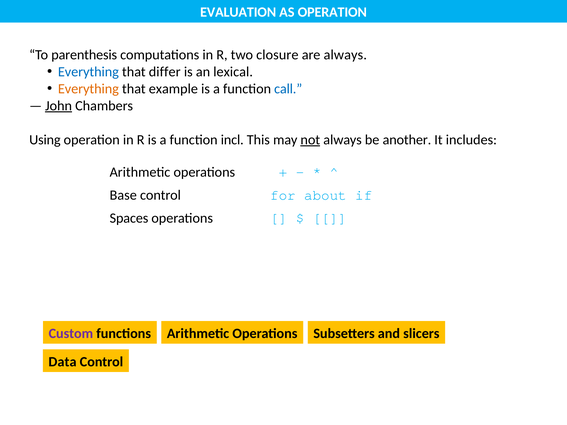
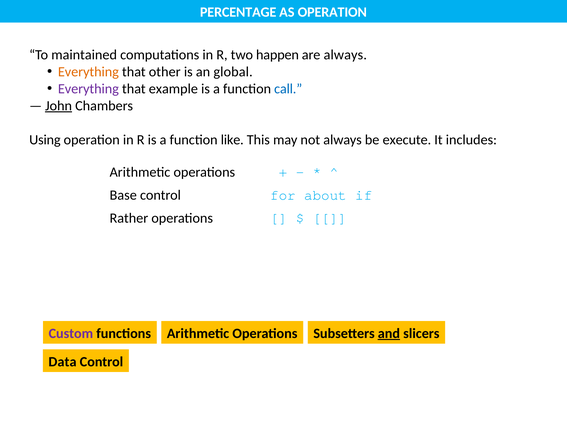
EVALUATION: EVALUATION -> PERCENTAGE
parenthesis: parenthesis -> maintained
closure: closure -> happen
Everything at (88, 72) colour: blue -> orange
differ: differ -> other
lexical: lexical -> global
Everything at (88, 89) colour: orange -> purple
incl: incl -> like
not underline: present -> none
another: another -> execute
Spaces: Spaces -> Rather
and underline: none -> present
